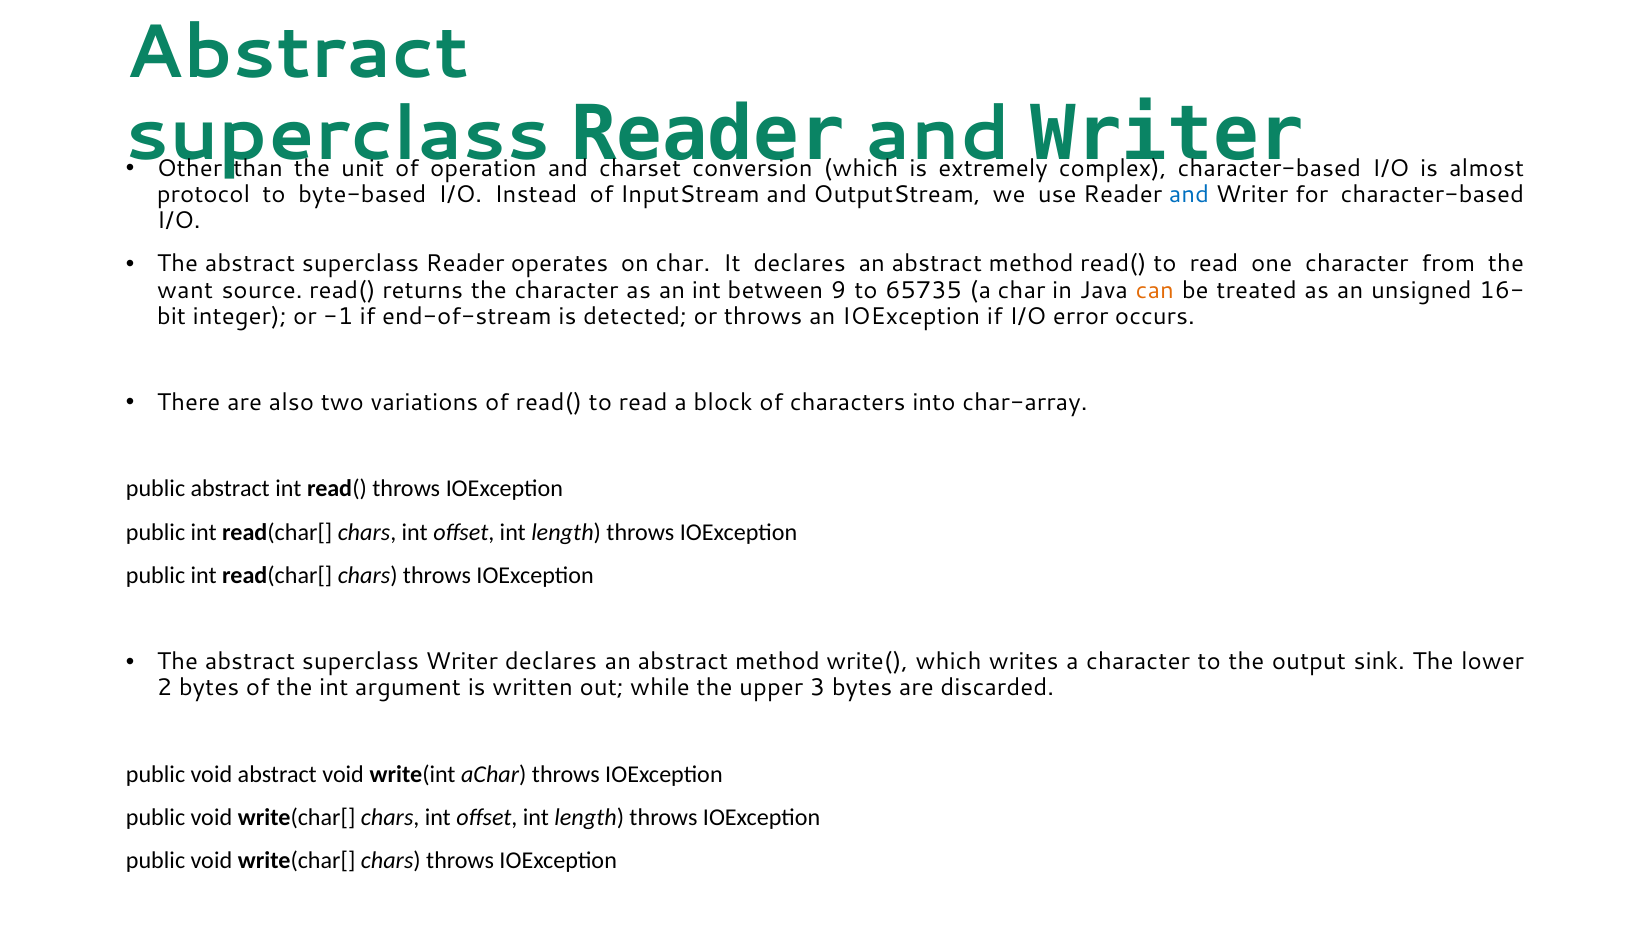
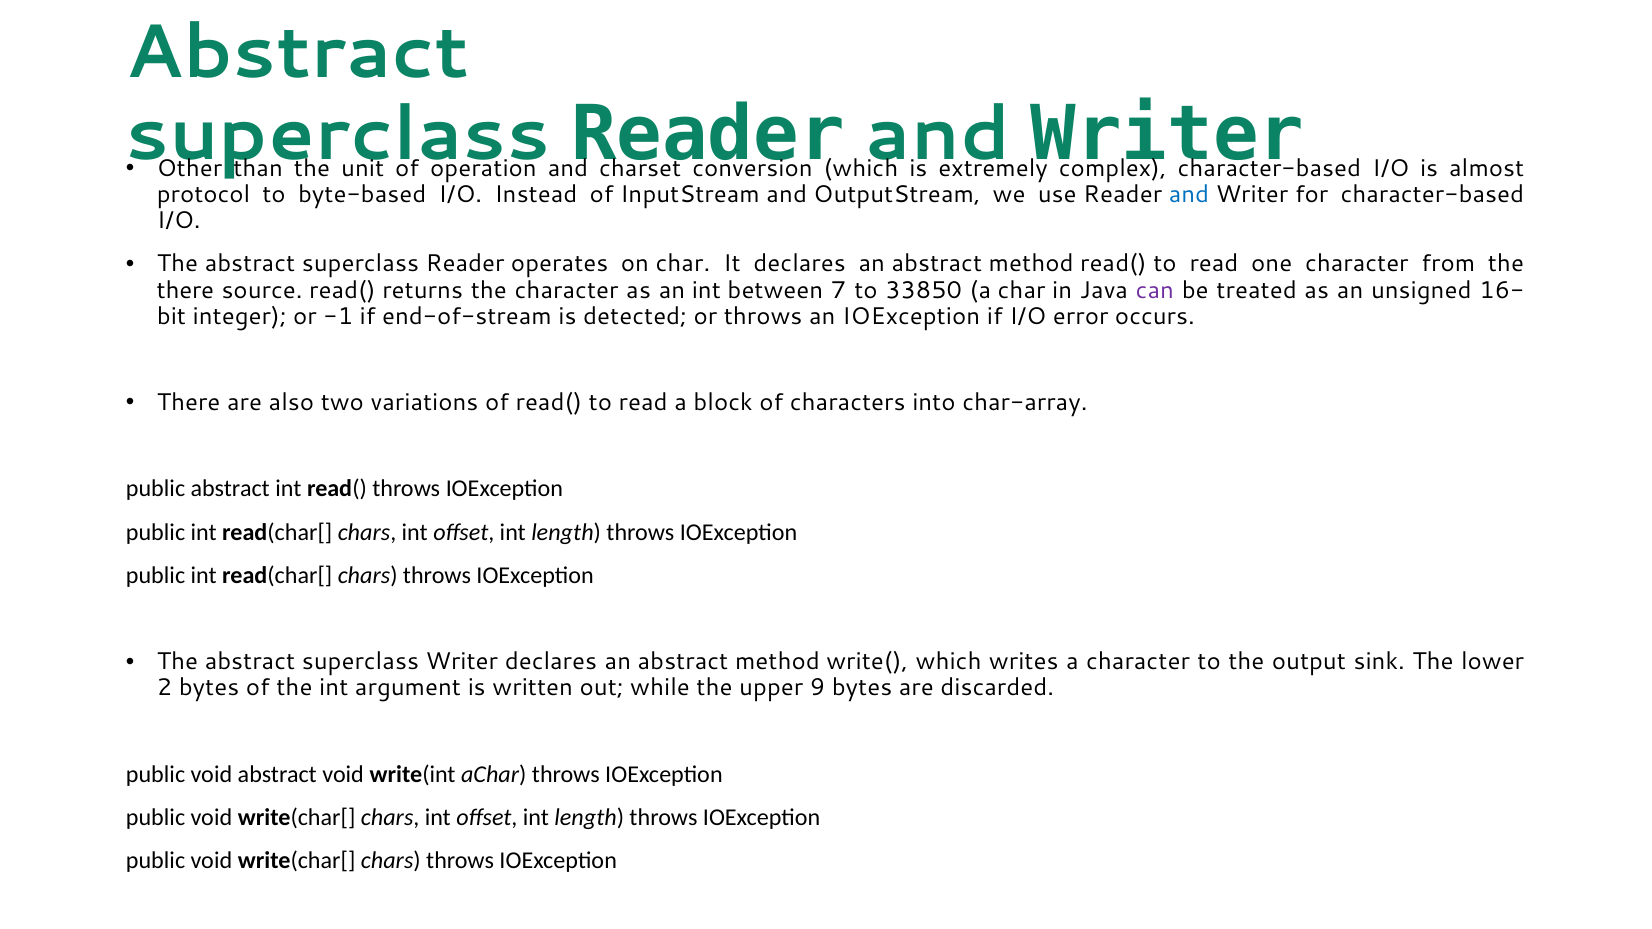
want at (185, 290): want -> there
9: 9 -> 7
65735: 65735 -> 33850
can colour: orange -> purple
3: 3 -> 9
